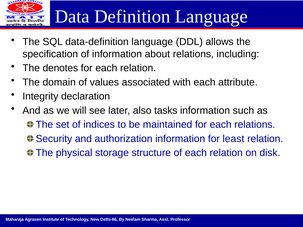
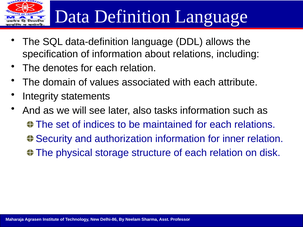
declaration: declaration -> statements
least: least -> inner
